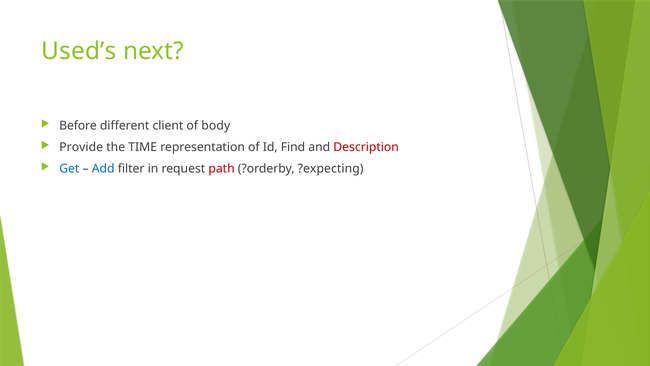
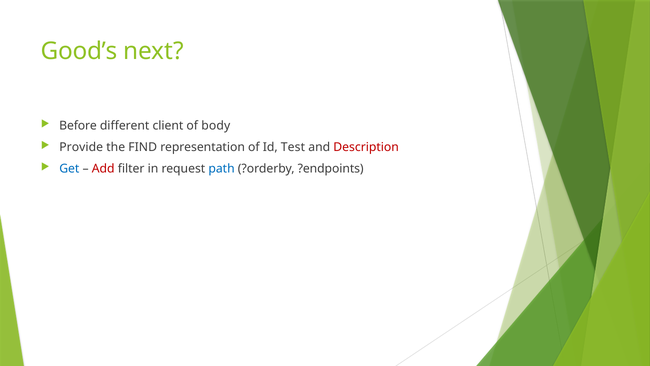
Used’s: Used’s -> Good’s
TIME: TIME -> FIND
Find: Find -> Test
Add colour: blue -> red
path colour: red -> blue
?expecting: ?expecting -> ?endpoints
